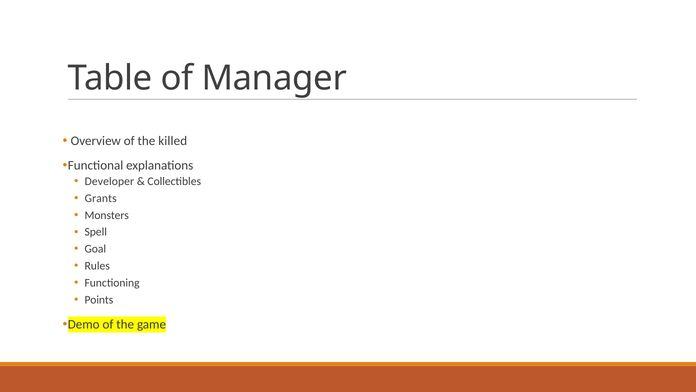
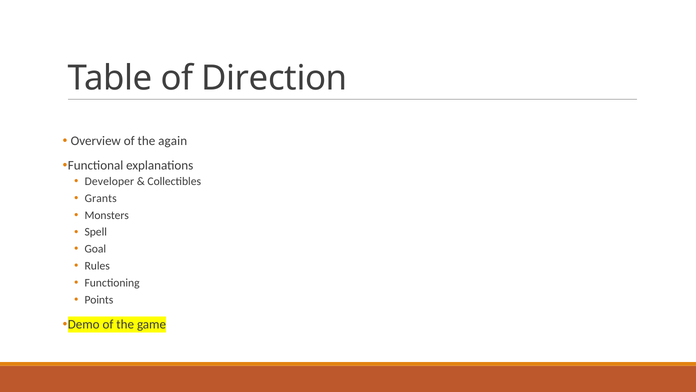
Manager: Manager -> Direction
killed: killed -> again
